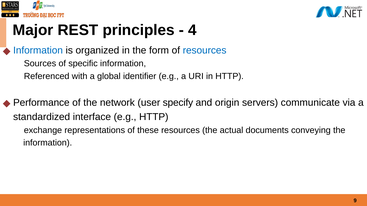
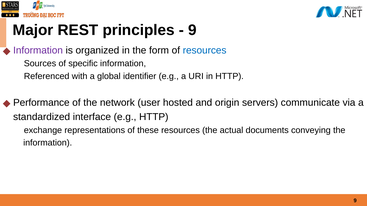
4 at (192, 30): 4 -> 9
Information at (38, 50) colour: blue -> purple
specify: specify -> hosted
